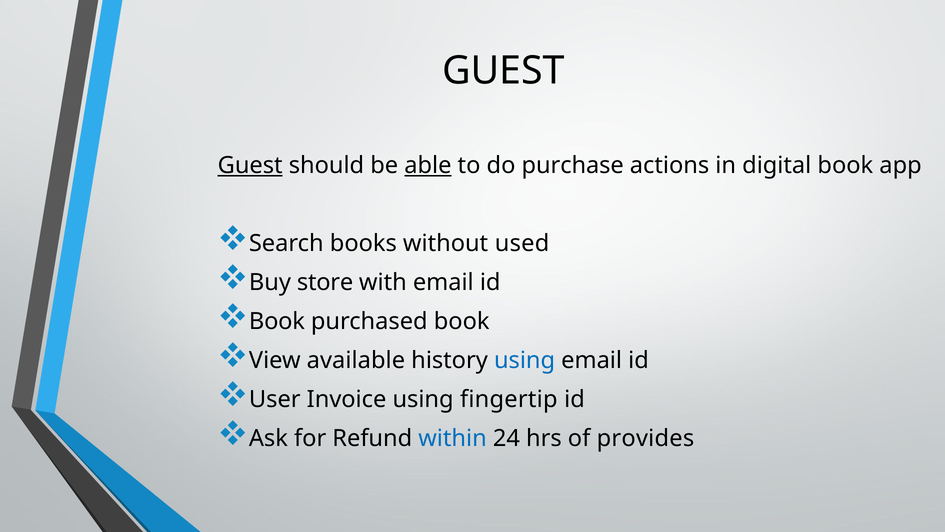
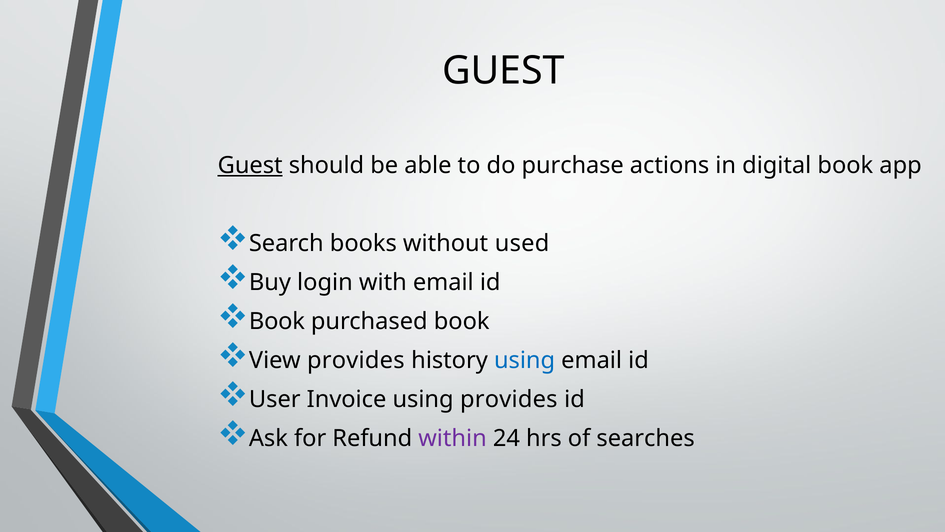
able underline: present -> none
store: store -> login
View available: available -> provides
using fingertip: fingertip -> provides
within colour: blue -> purple
provides: provides -> searches
